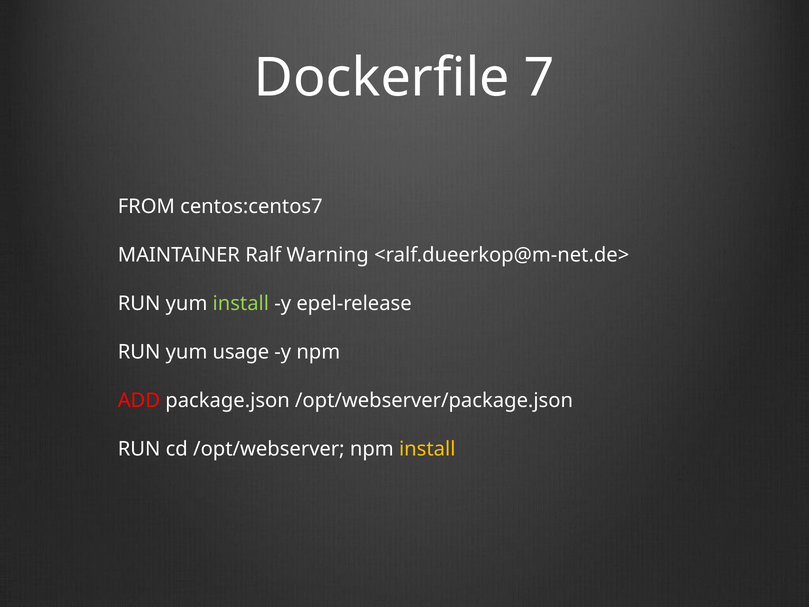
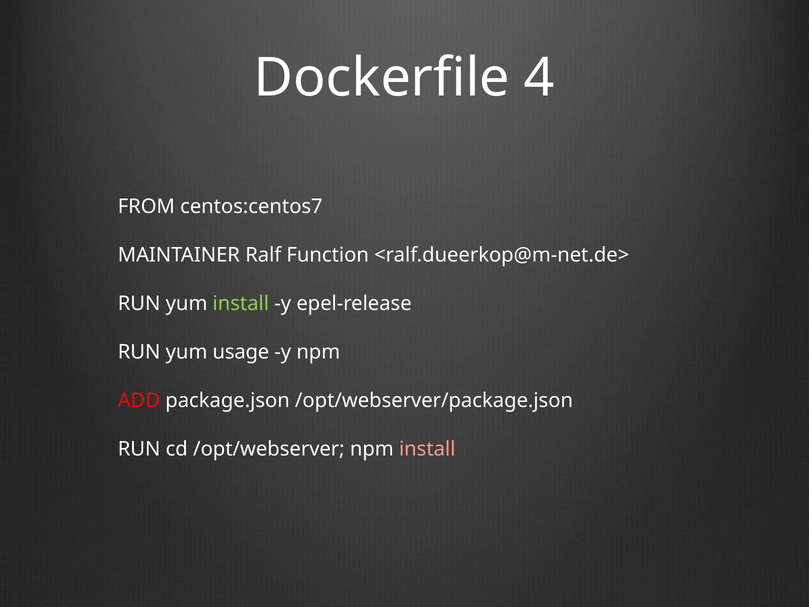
7: 7 -> 4
Warning: Warning -> Function
install at (427, 449) colour: yellow -> pink
